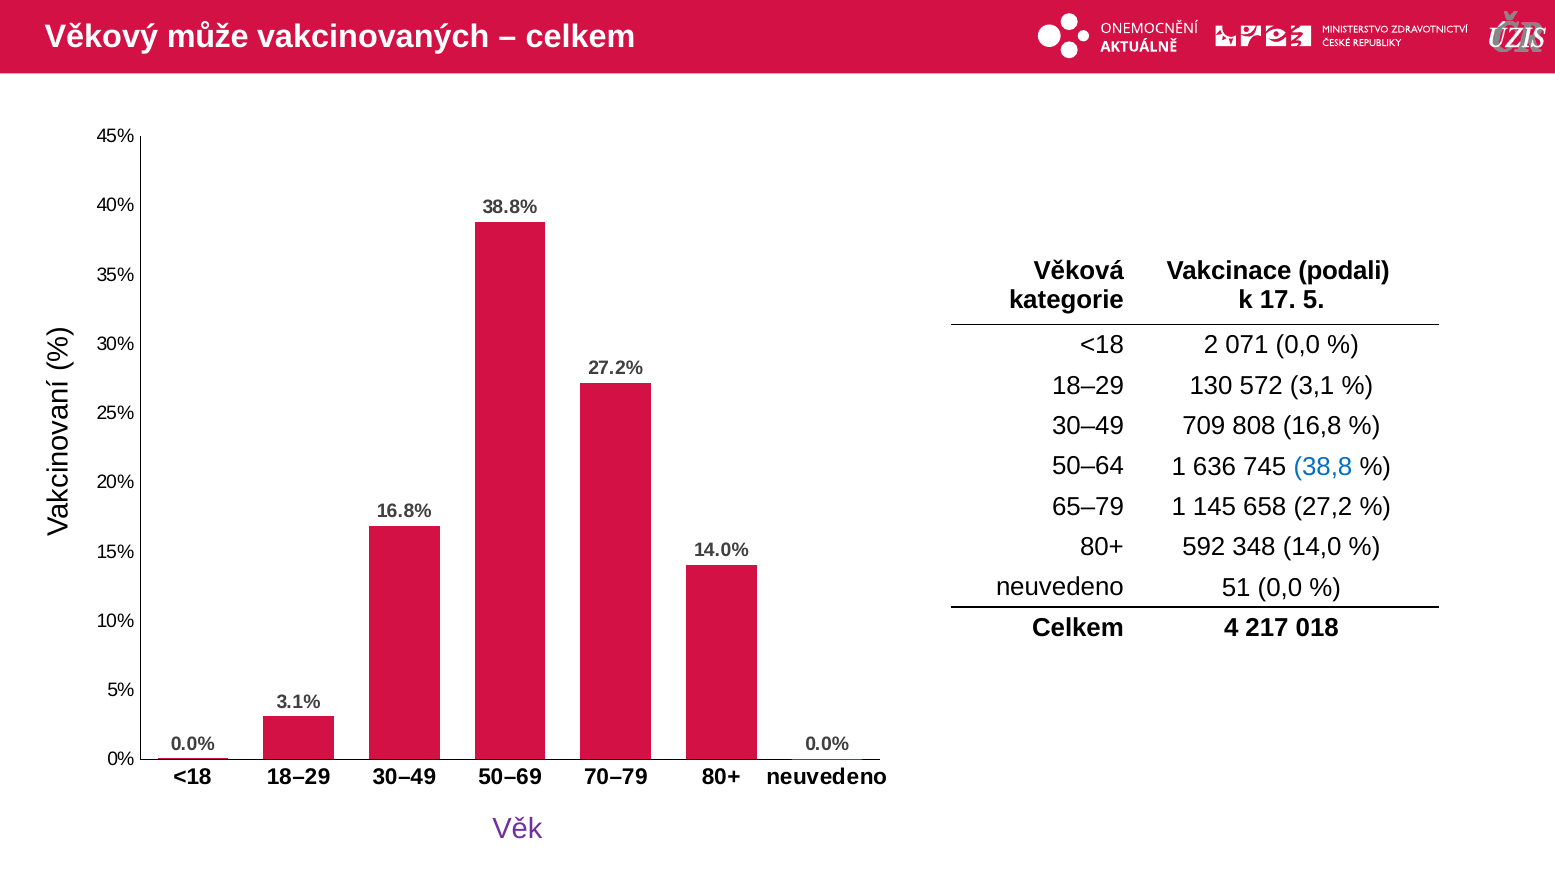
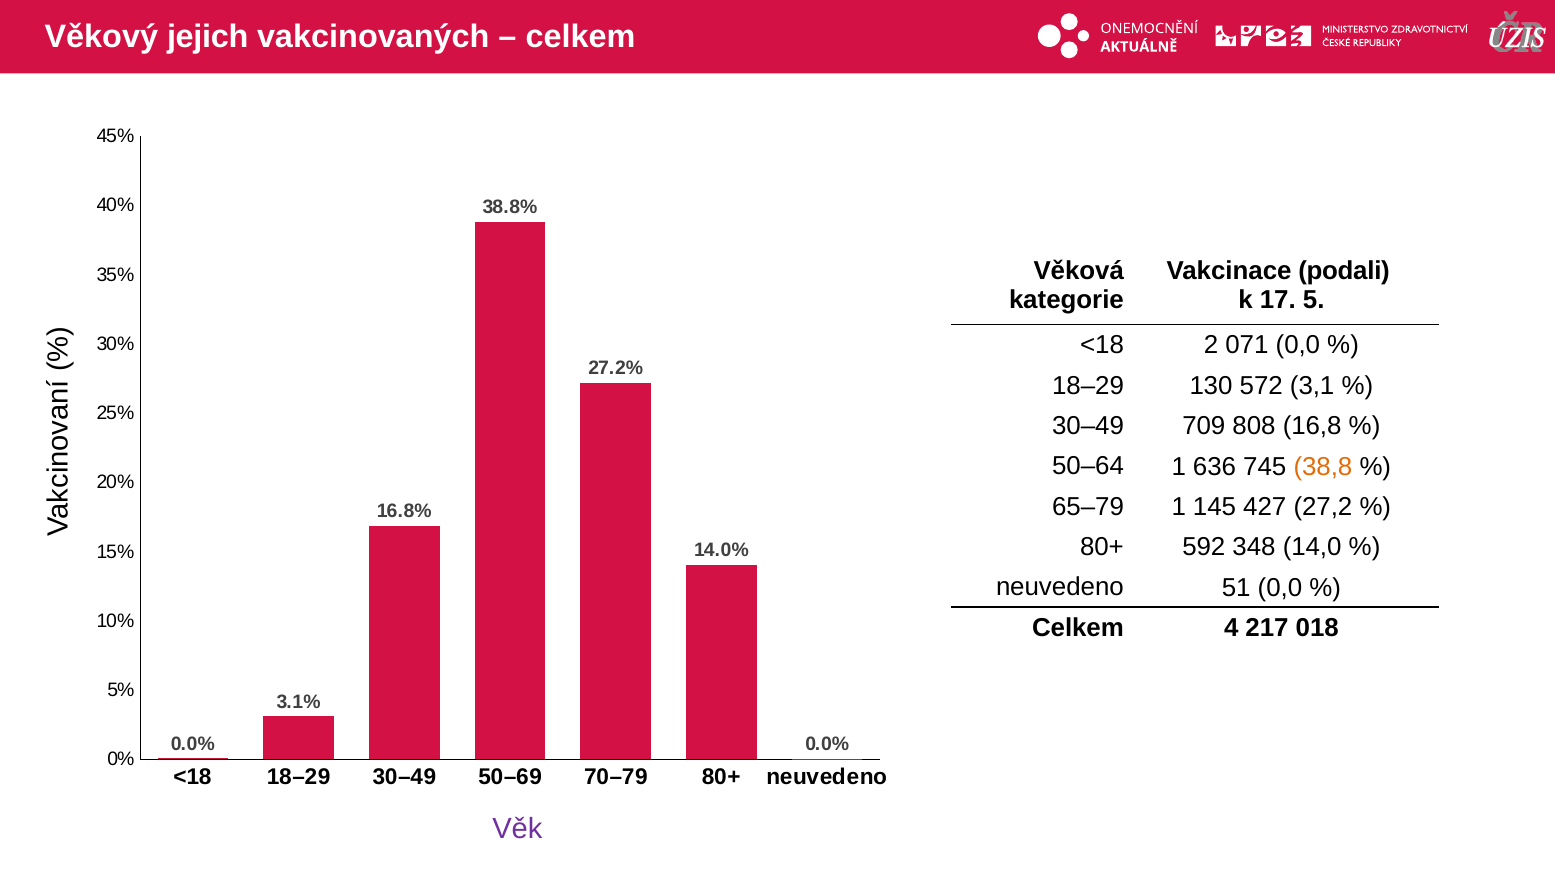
může: může -> jejich
38,8 colour: blue -> orange
658: 658 -> 427
